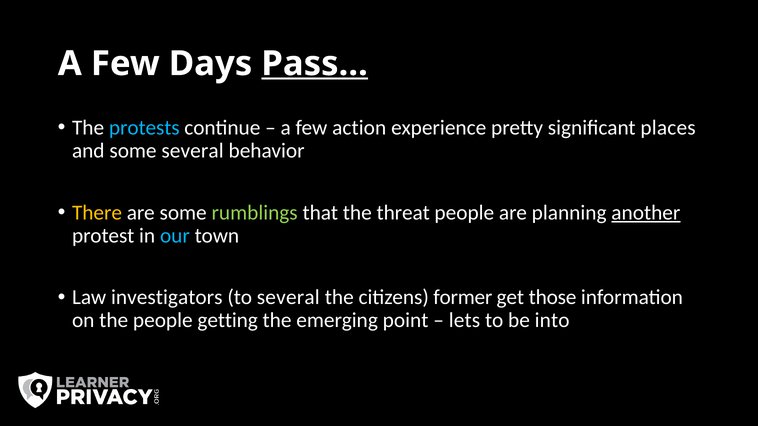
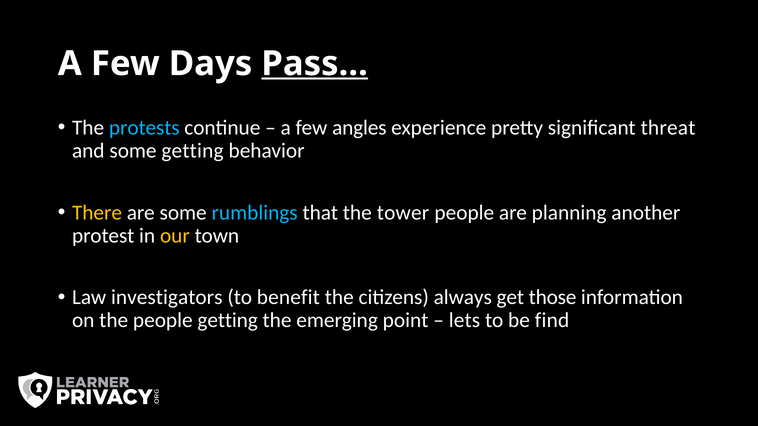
action: action -> angles
places: places -> threat
some several: several -> getting
rumblings colour: light green -> light blue
threat: threat -> tower
another underline: present -> none
our colour: light blue -> yellow
to several: several -> benefit
former: former -> always
into: into -> find
